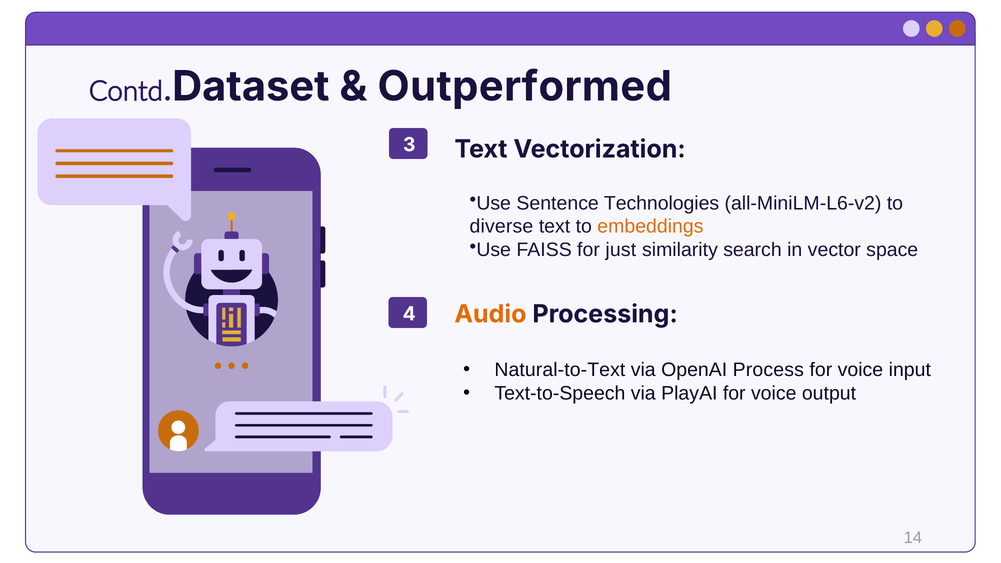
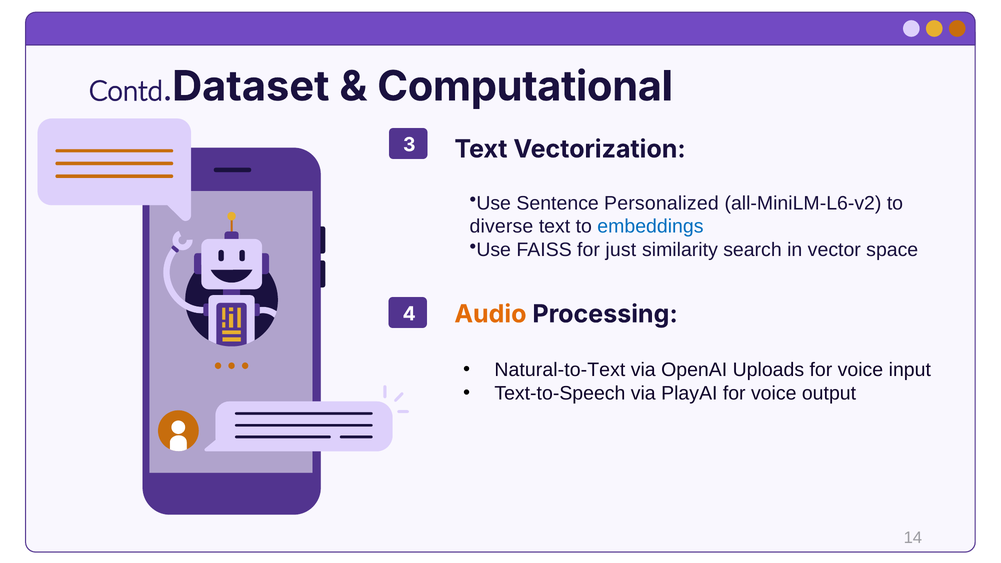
Outperformed: Outperformed -> Computational
Technologies: Technologies -> Personalized
embeddings colour: orange -> blue
Process: Process -> Uploads
